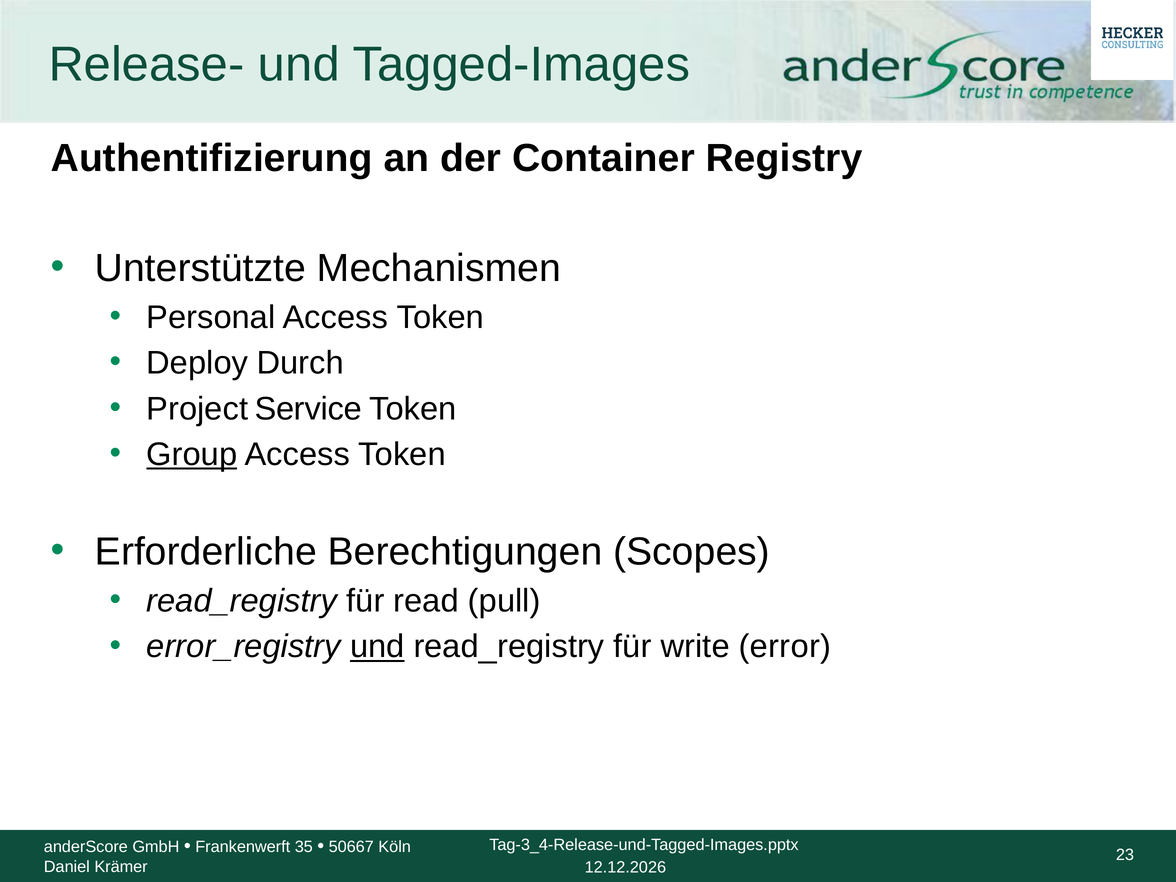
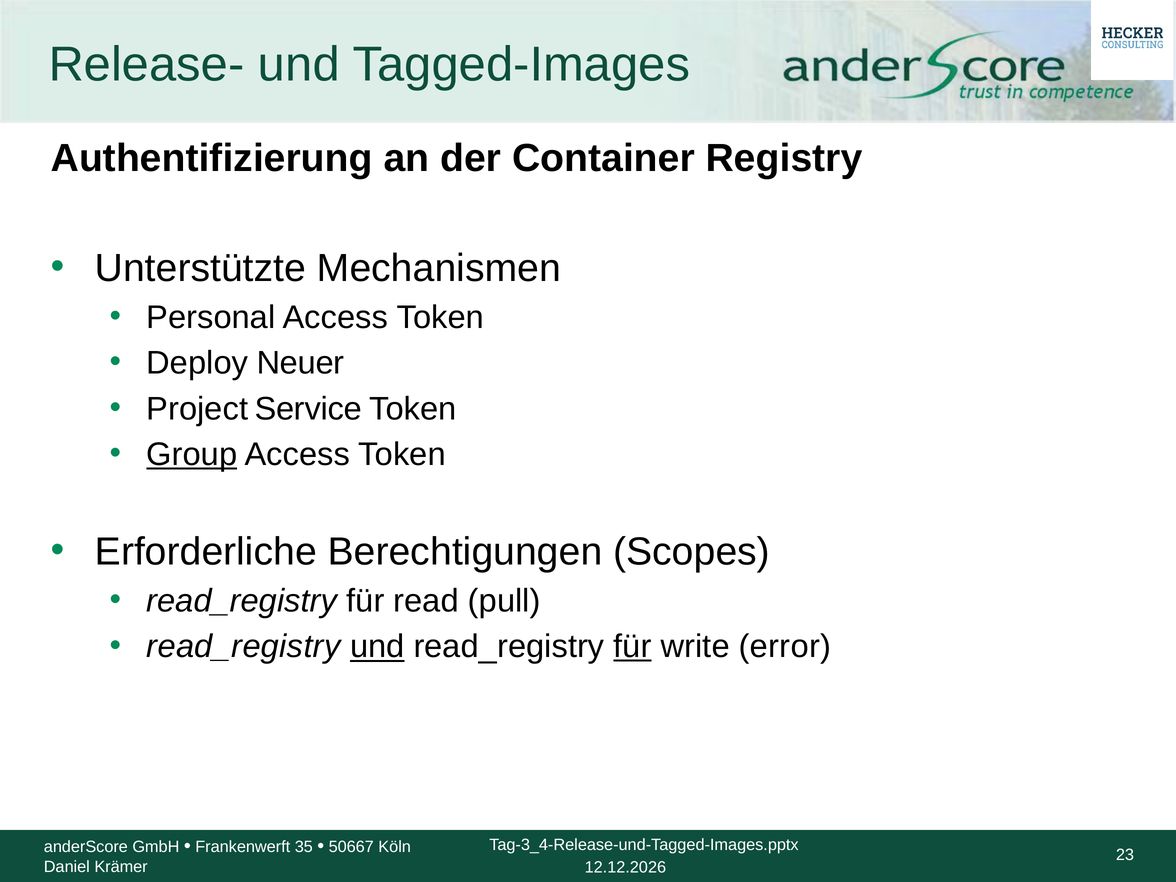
Durch: Durch -> Neuer
error_registry at (244, 647): error_registry -> read_registry
für at (632, 647) underline: none -> present
